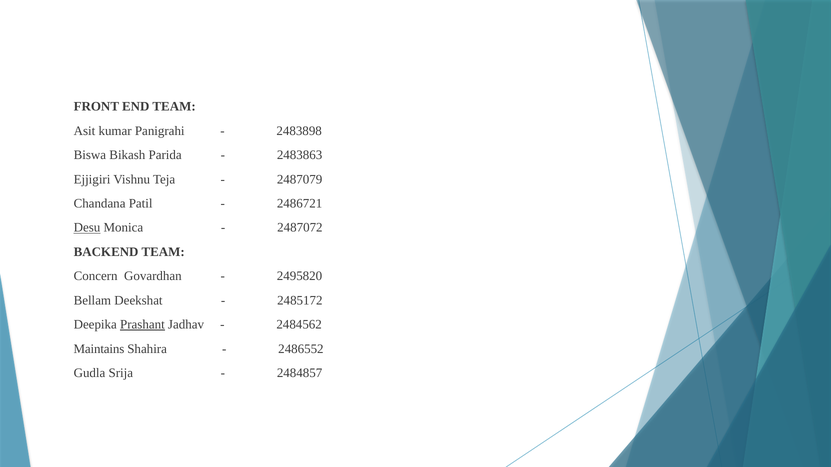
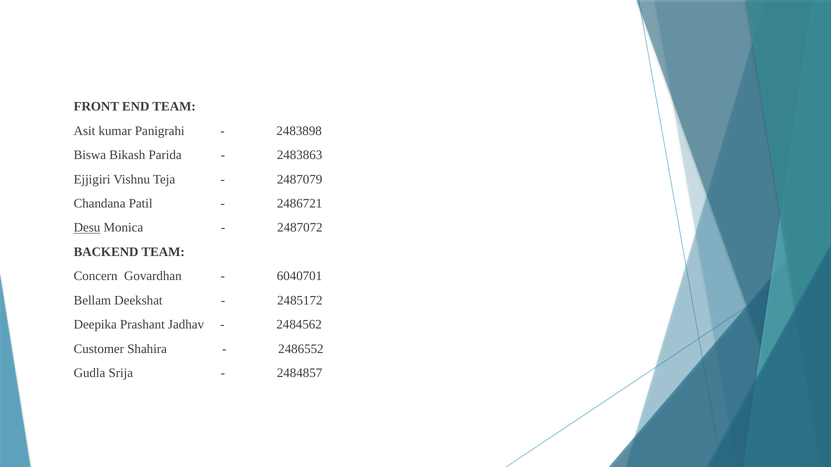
2495820: 2495820 -> 6040701
Prashant underline: present -> none
Maintains: Maintains -> Customer
